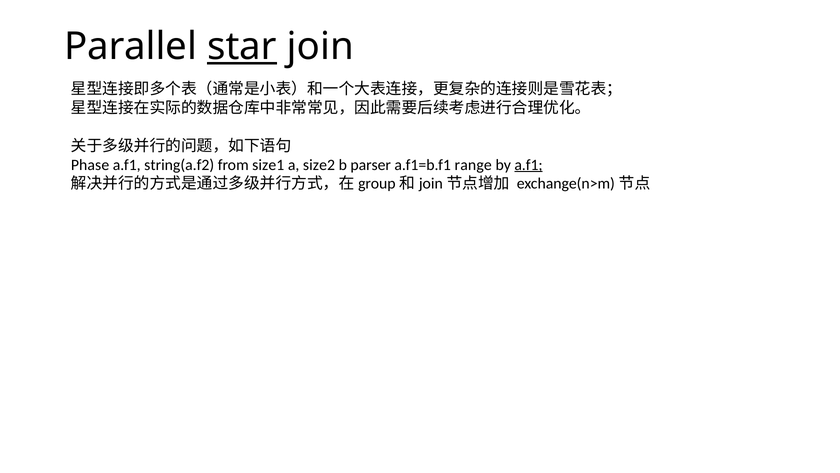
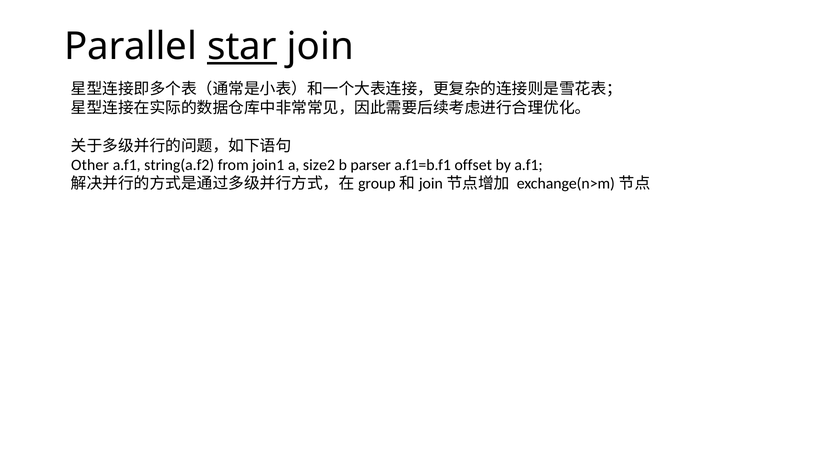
Phase: Phase -> Other
size1: size1 -> join1
range: range -> offset
a.f1 at (529, 165) underline: present -> none
